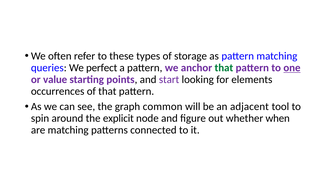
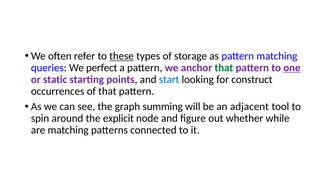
these underline: none -> present
value: value -> static
start colour: purple -> blue
elements: elements -> construct
common: common -> summing
when: when -> while
